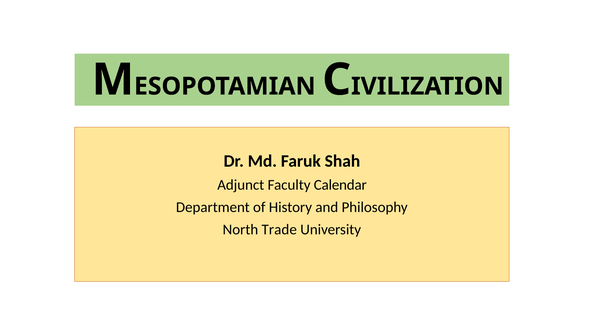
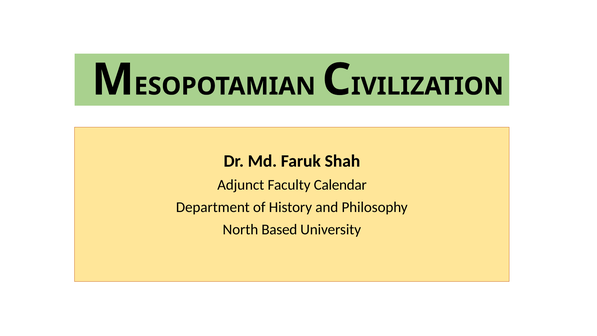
Trade: Trade -> Based
